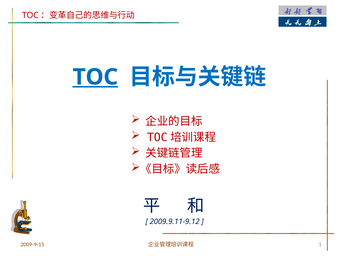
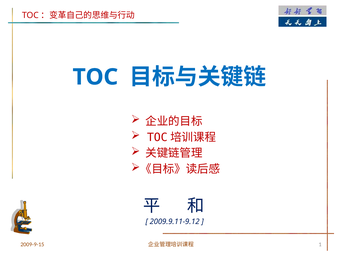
TOC underline: present -> none
